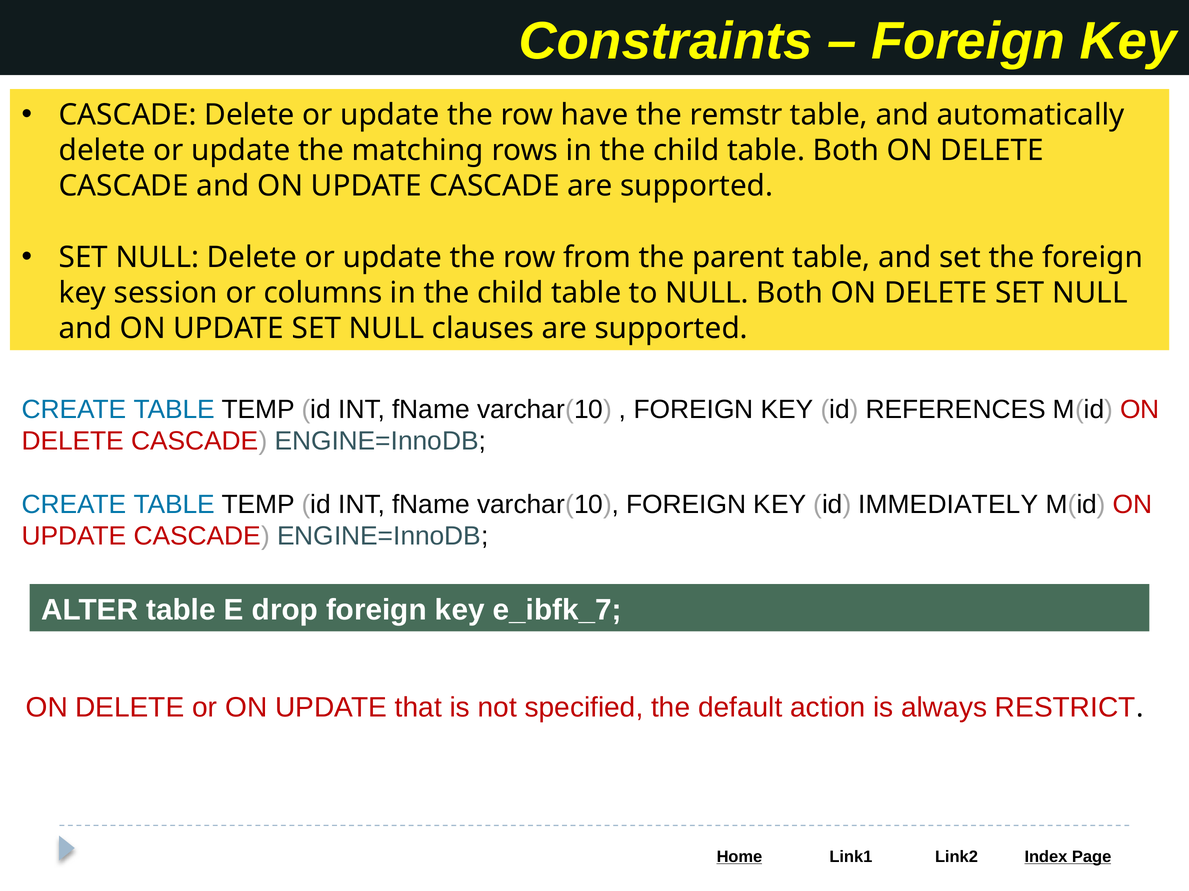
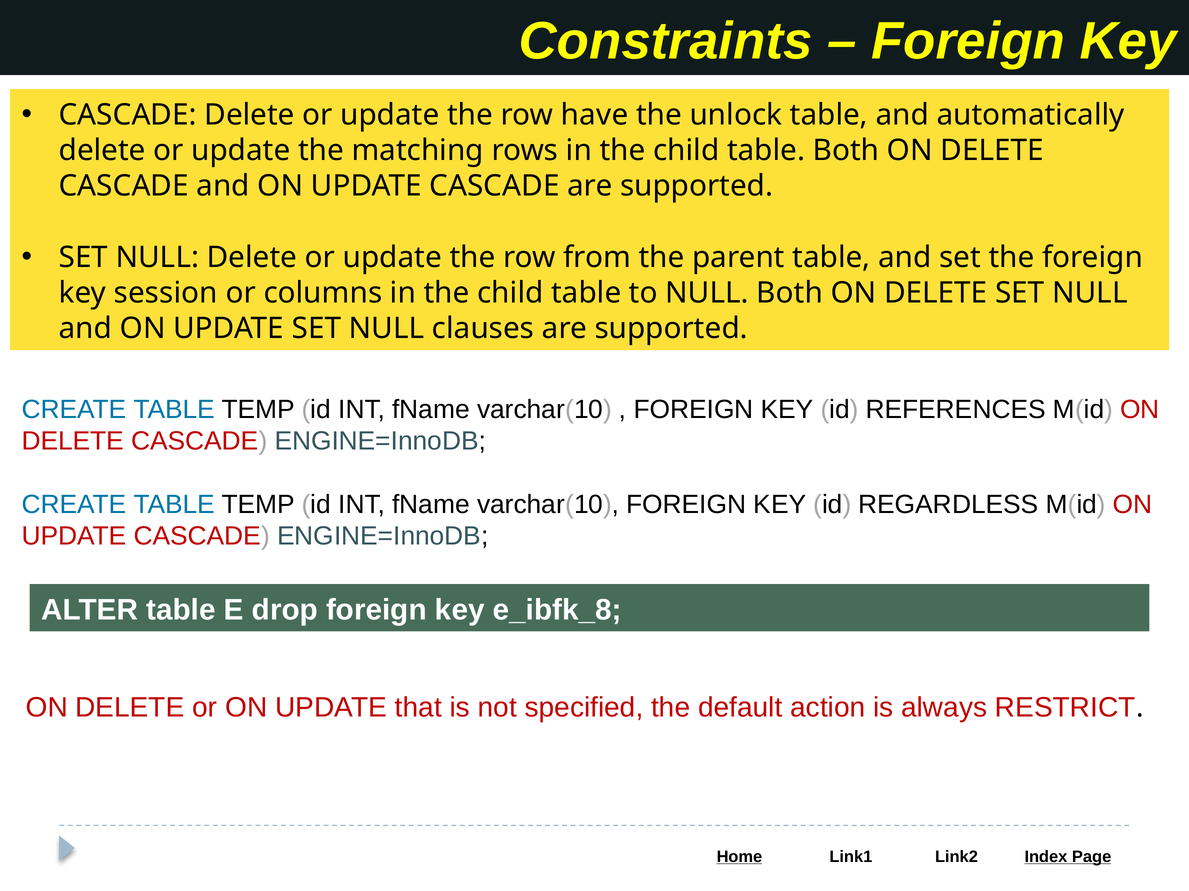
remstr: remstr -> unlock
IMMEDIATELY: IMMEDIATELY -> REGARDLESS
e_ibfk_7: e_ibfk_7 -> e_ibfk_8
